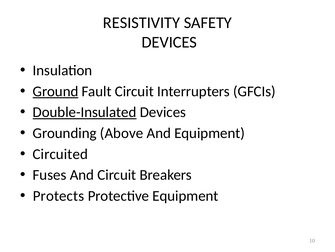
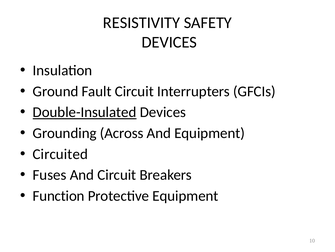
Ground underline: present -> none
Above: Above -> Across
Protects: Protects -> Function
